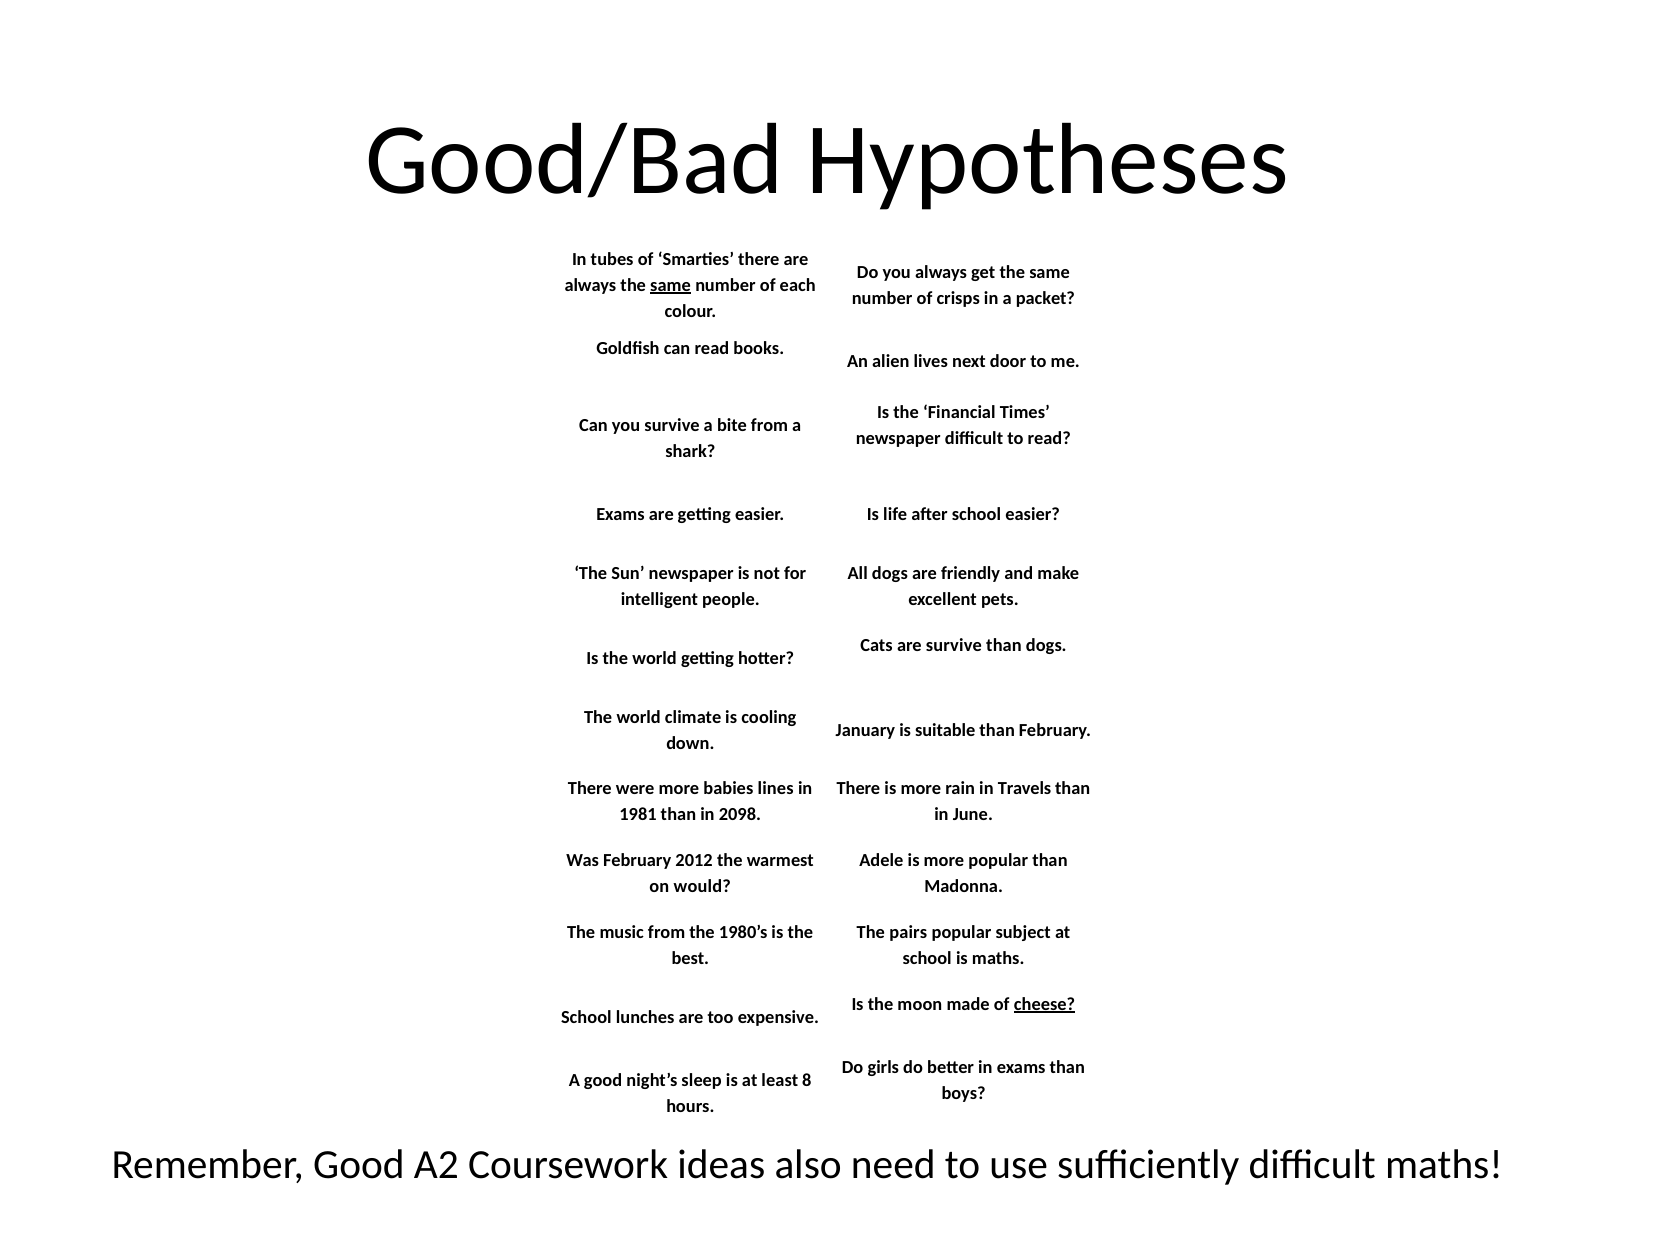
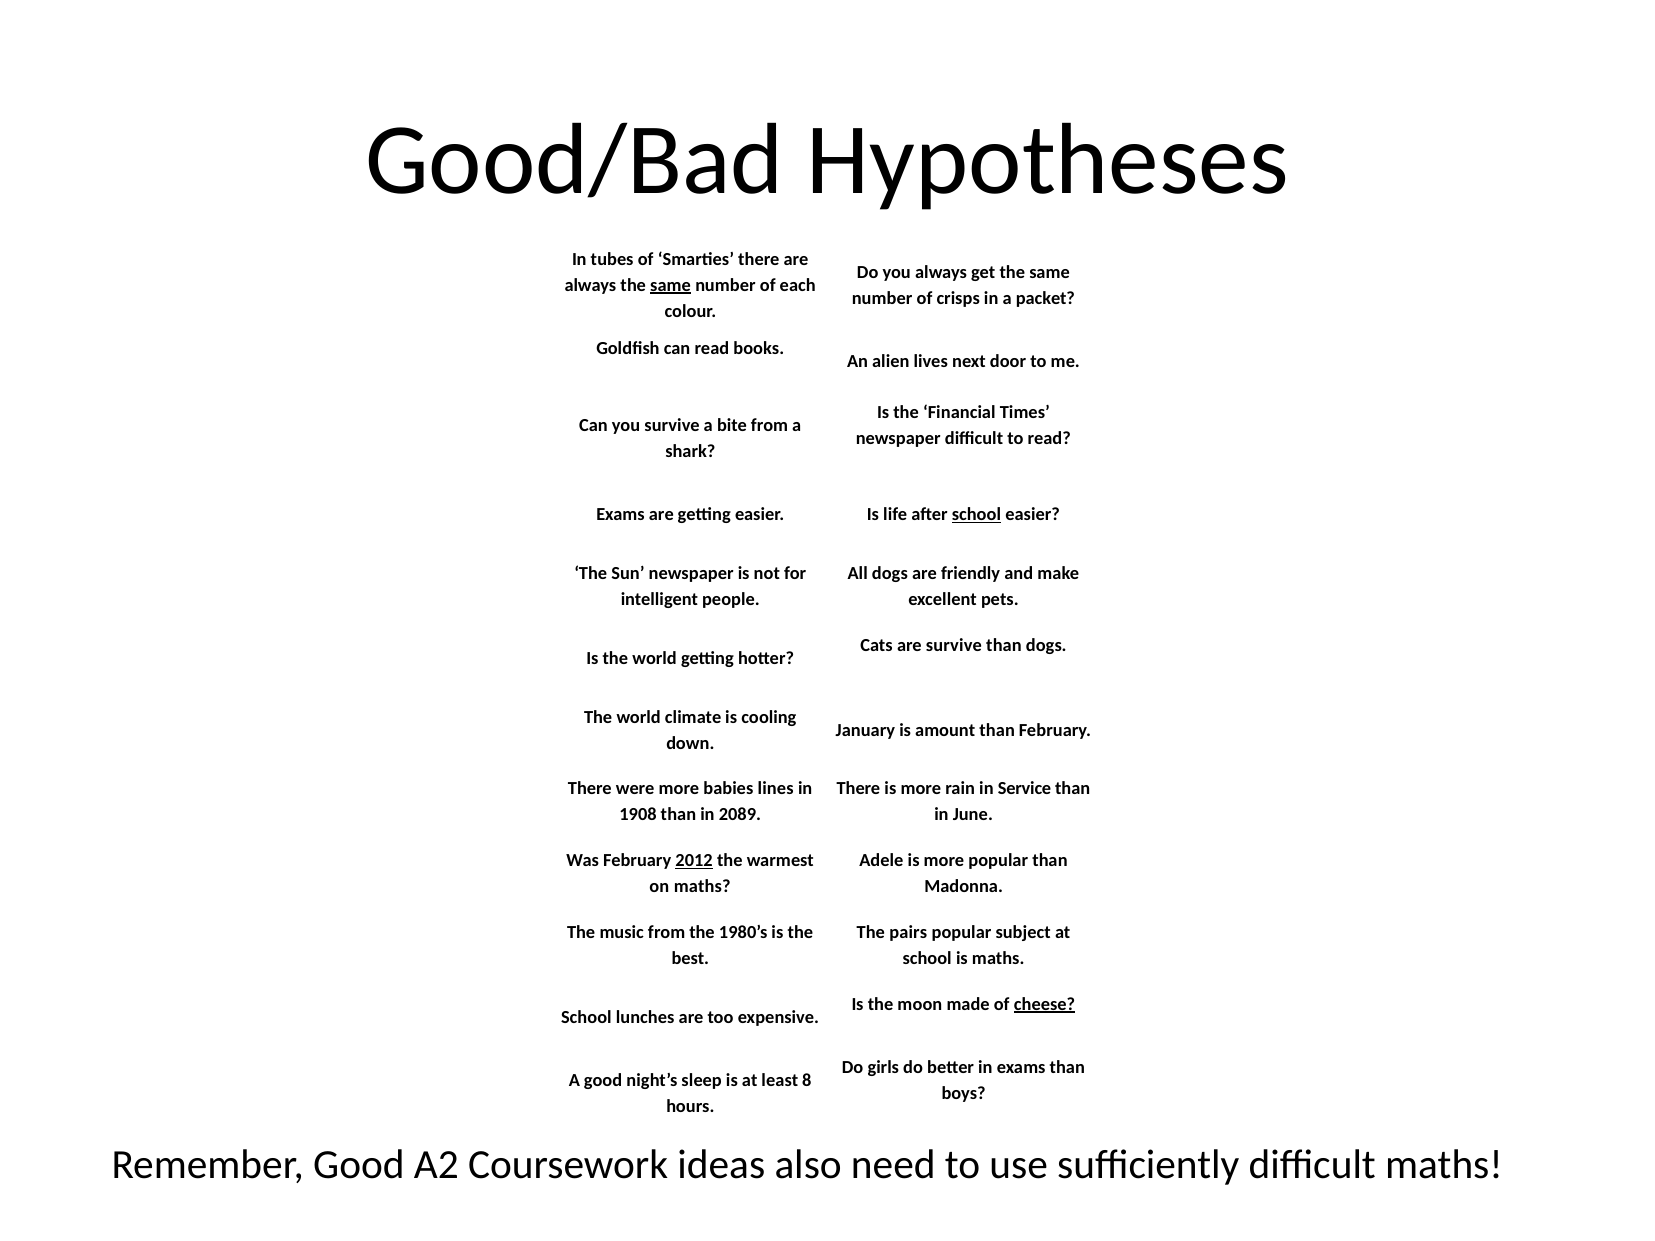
school at (976, 515) underline: none -> present
suitable: suitable -> amount
Travels: Travels -> Service
1981: 1981 -> 1908
2098: 2098 -> 2089
2012 underline: none -> present
on would: would -> maths
